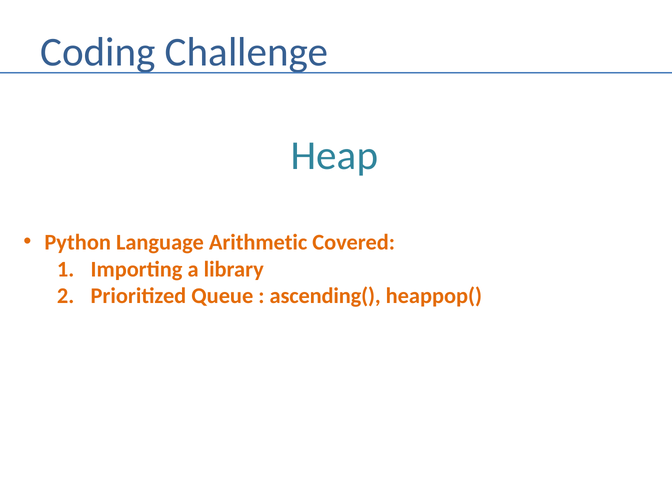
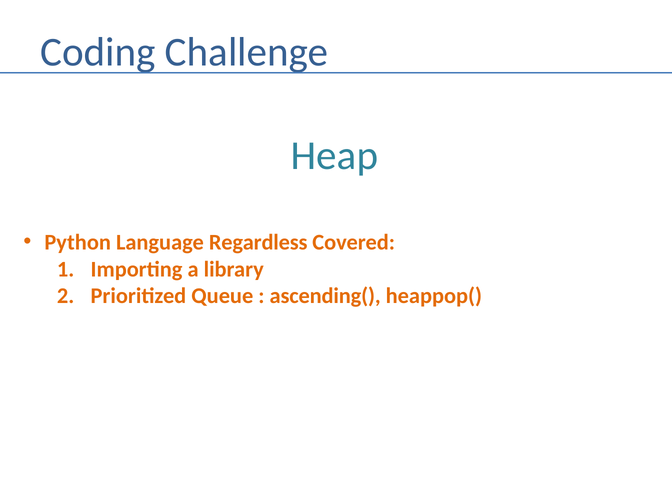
Arithmetic: Arithmetic -> Regardless
